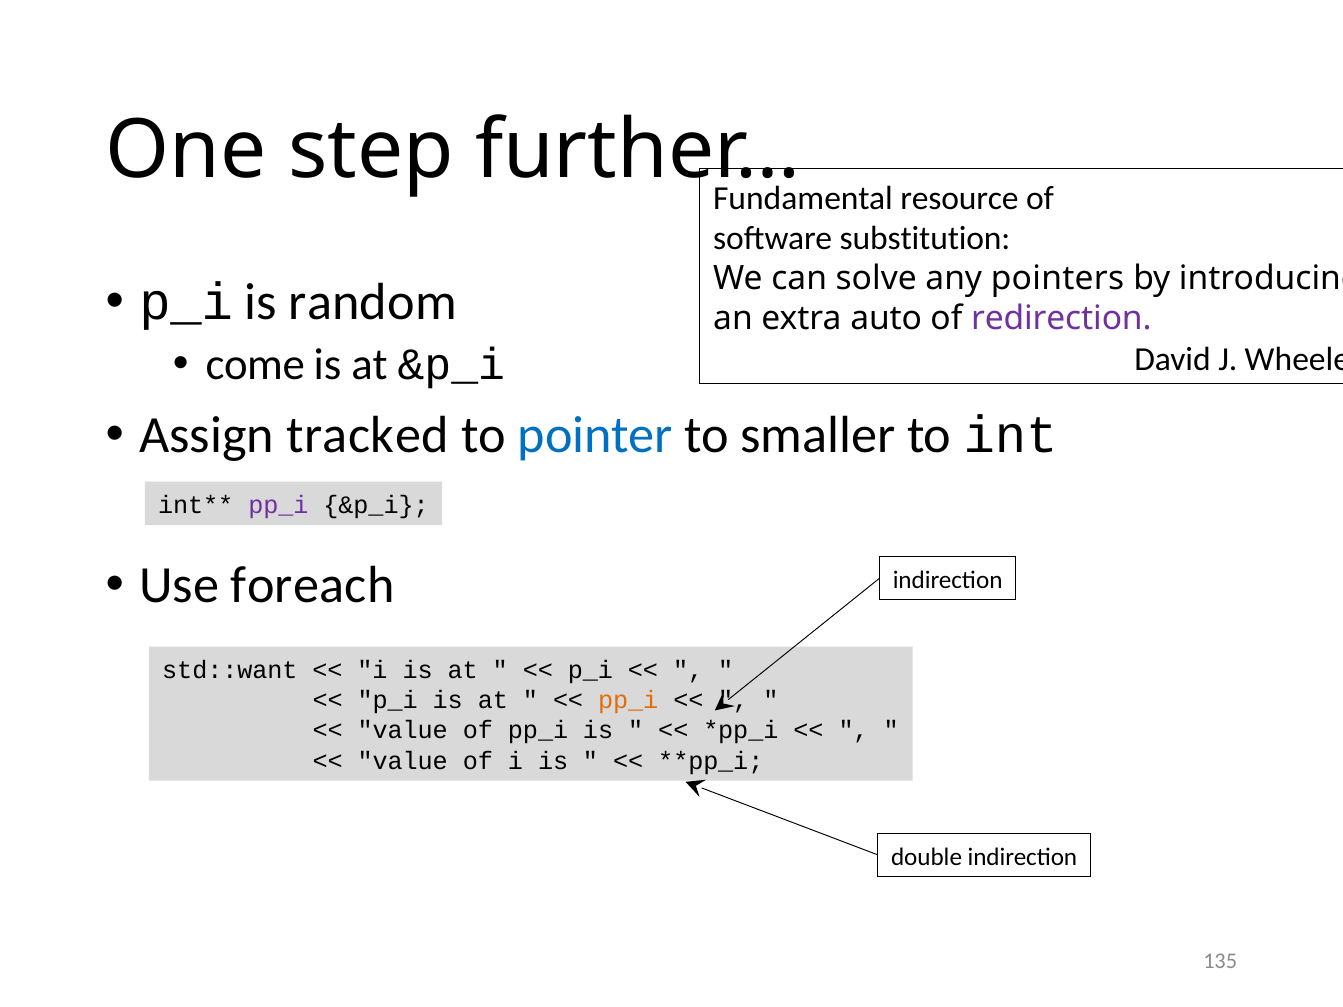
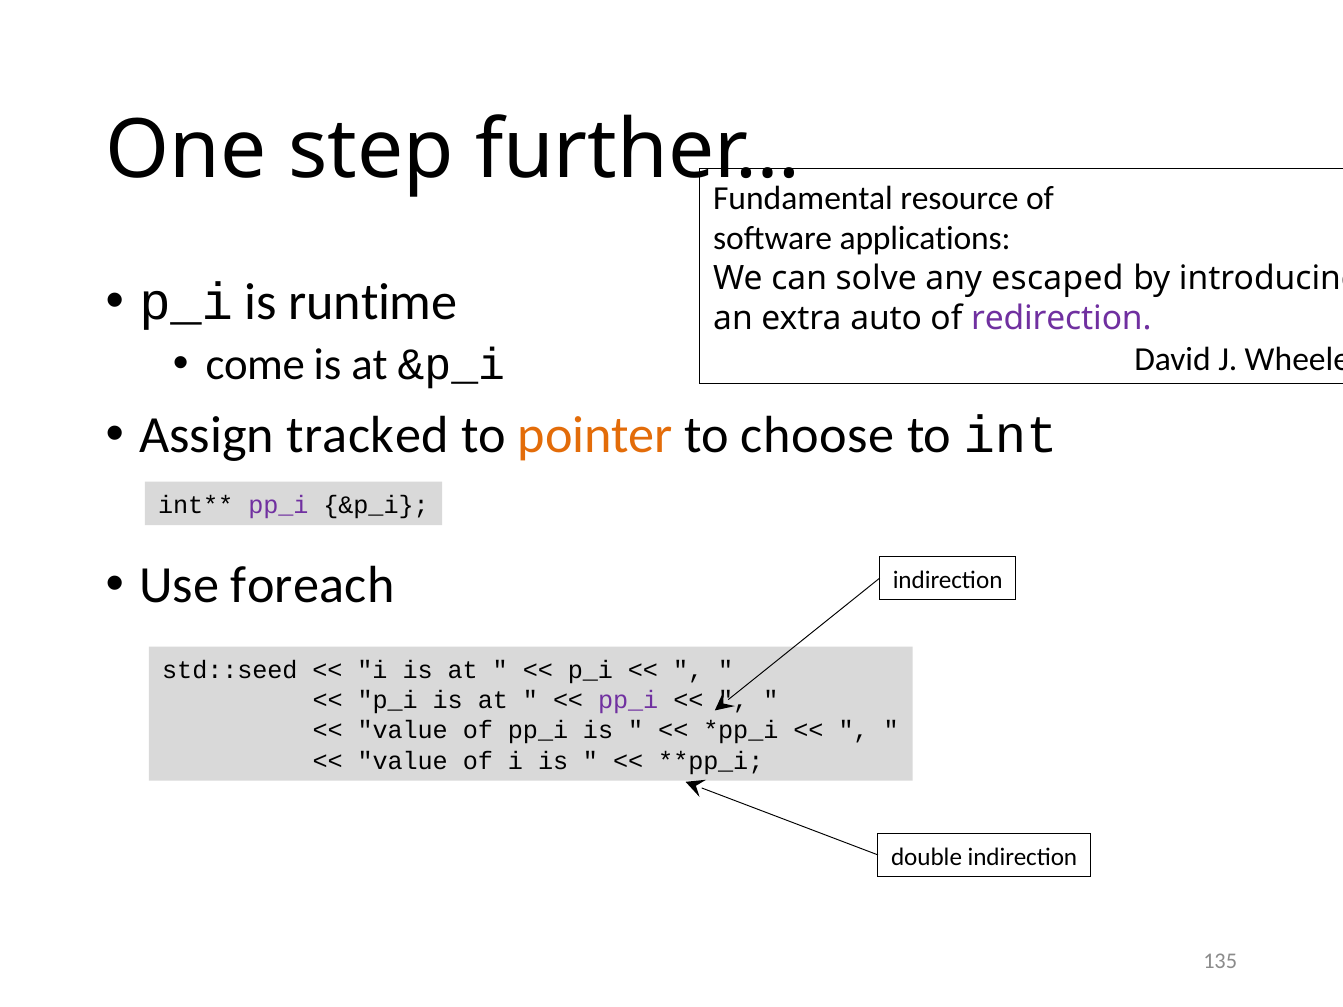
substitution: substitution -> applications
pointers: pointers -> escaped
random: random -> runtime
pointer colour: blue -> orange
smaller: smaller -> choose
std::want: std::want -> std::seed
pp_i at (628, 701) colour: orange -> purple
